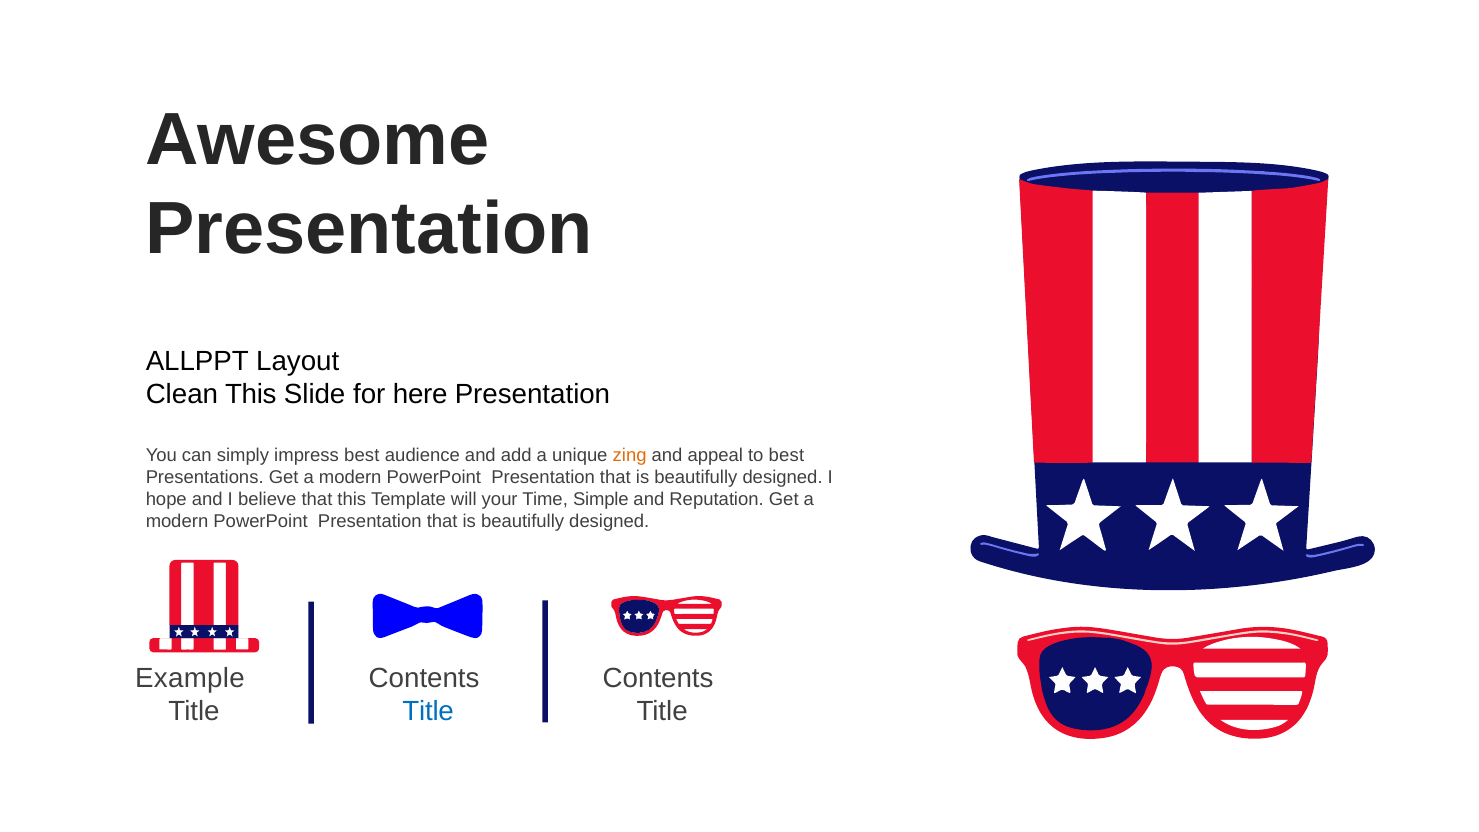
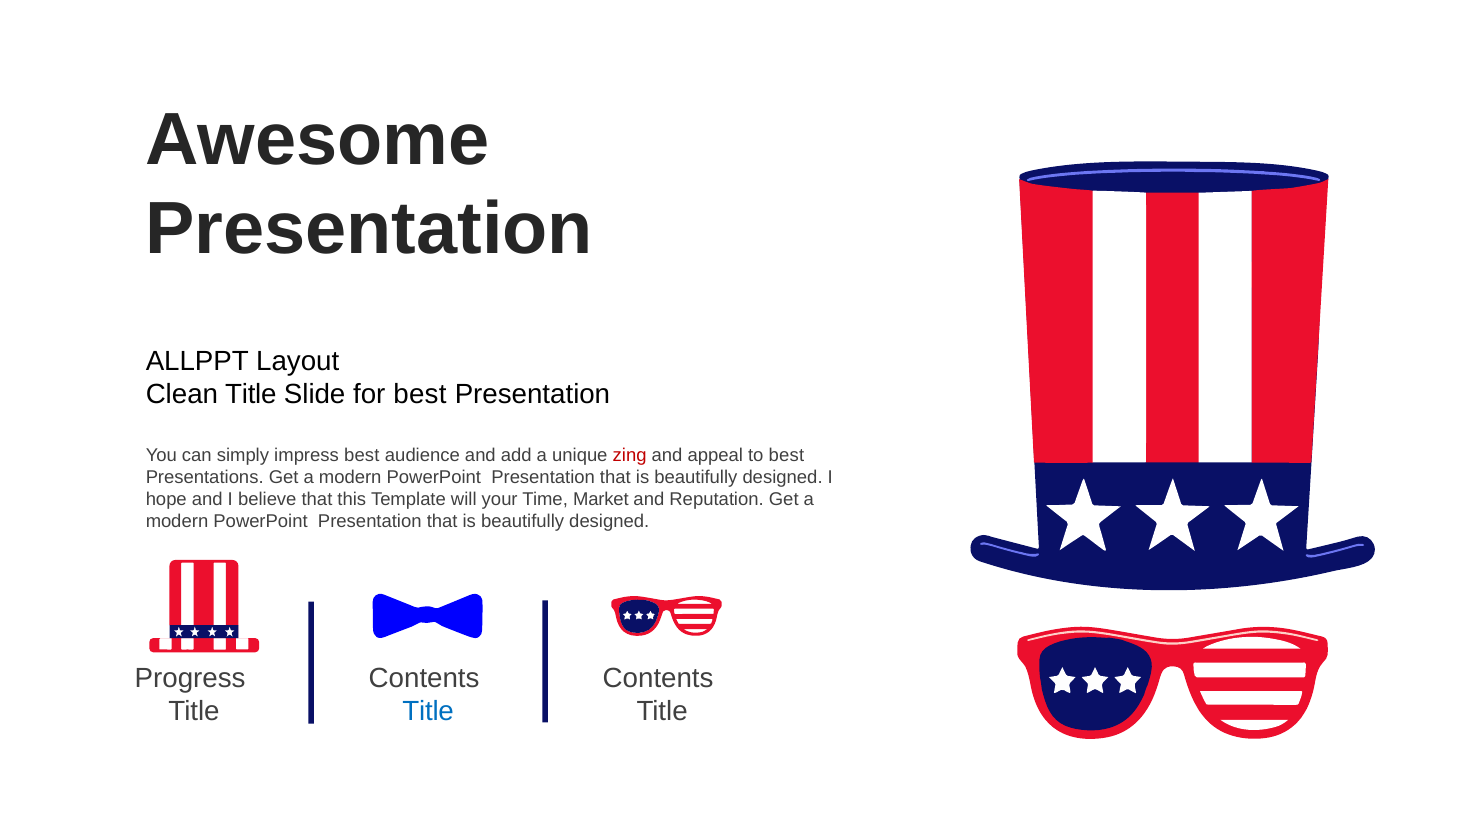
Clean This: This -> Title
for here: here -> best
zing colour: orange -> red
Simple: Simple -> Market
Example: Example -> Progress
